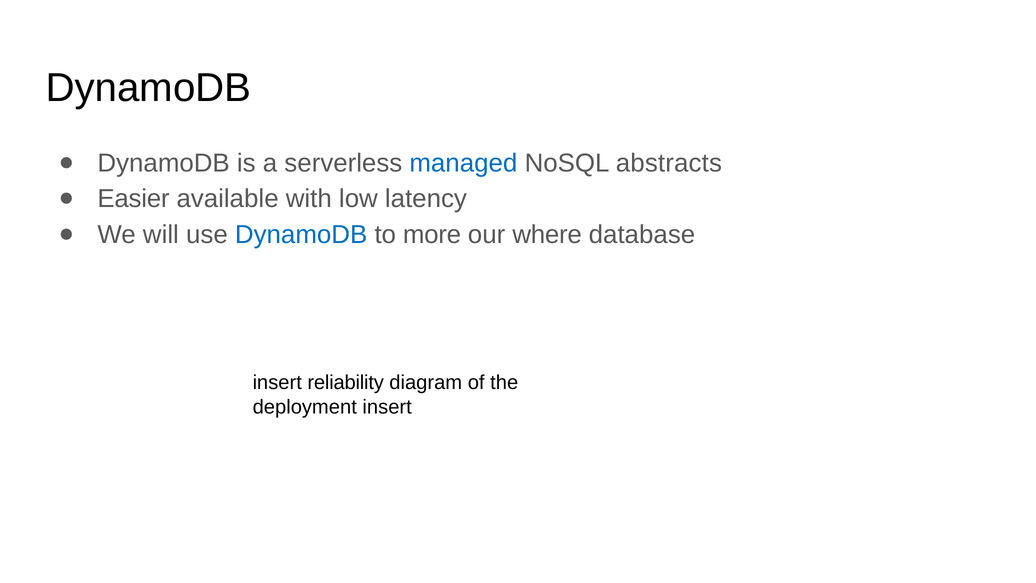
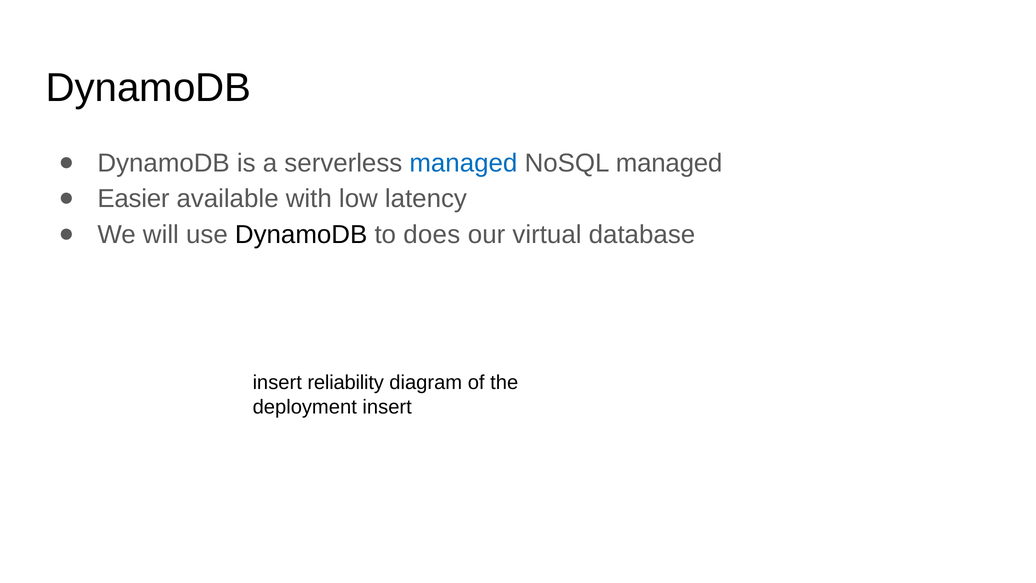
NoSQL abstracts: abstracts -> managed
DynamoDB at (301, 234) colour: blue -> black
more: more -> does
where: where -> virtual
